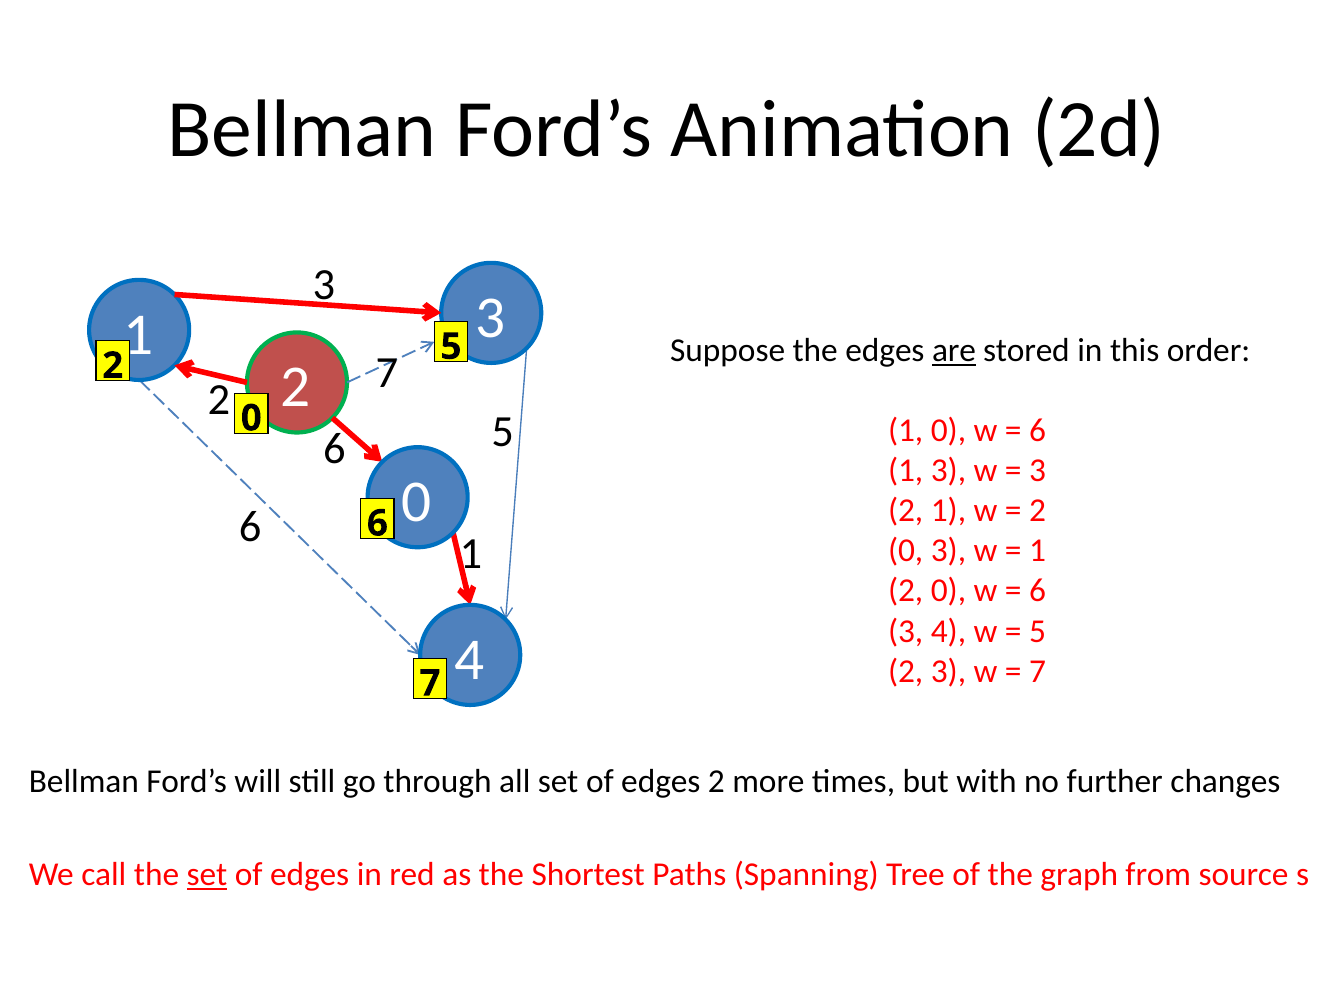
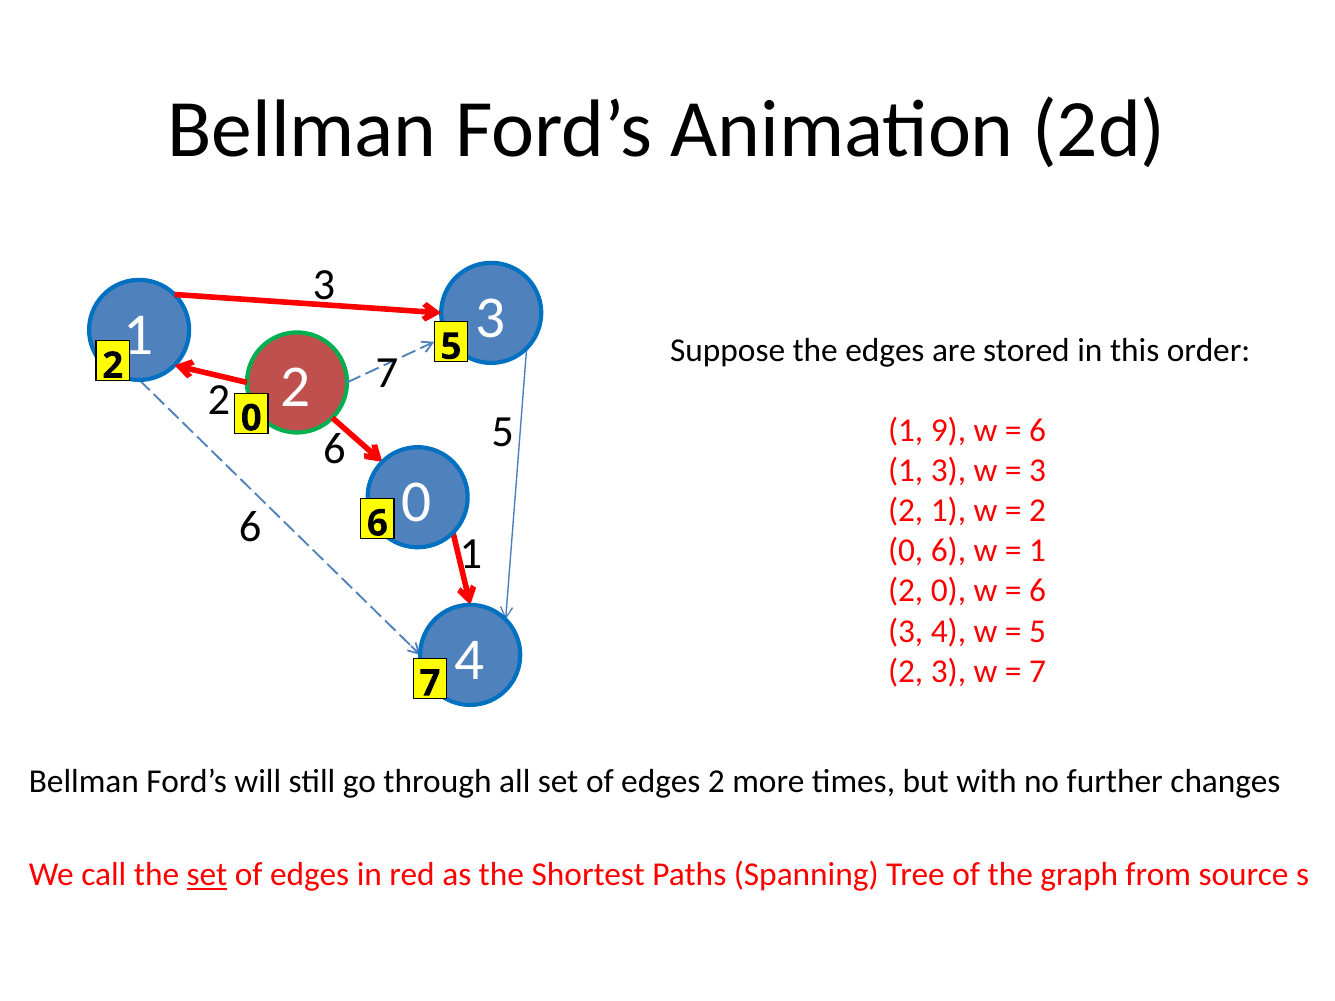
are underline: present -> none
1 0: 0 -> 9
0 3: 3 -> 6
